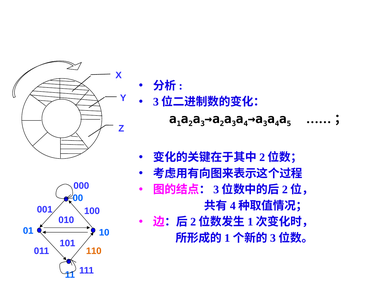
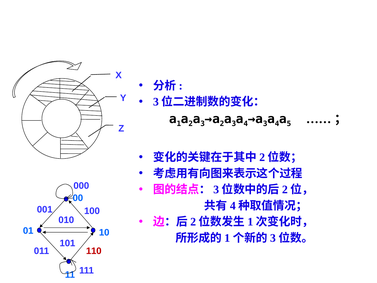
110 colour: orange -> red
